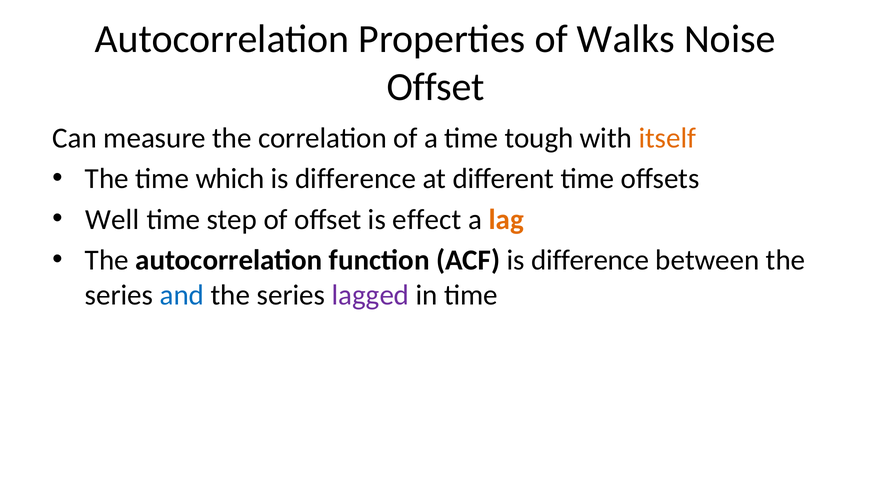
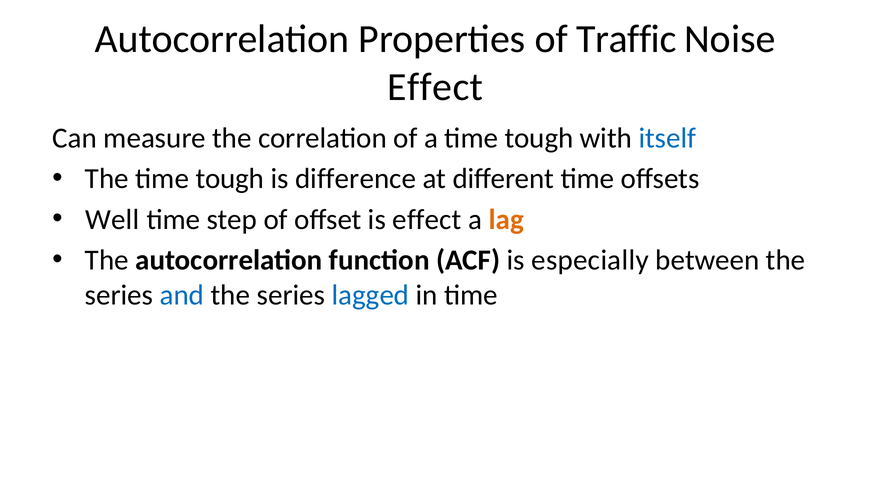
Walks: Walks -> Traffic
Offset at (436, 87): Offset -> Effect
itself colour: orange -> blue
The time which: which -> tough
ACF is difference: difference -> especially
lagged colour: purple -> blue
